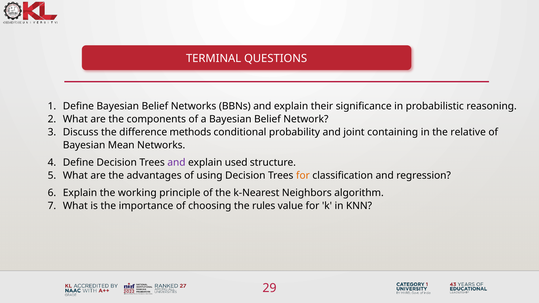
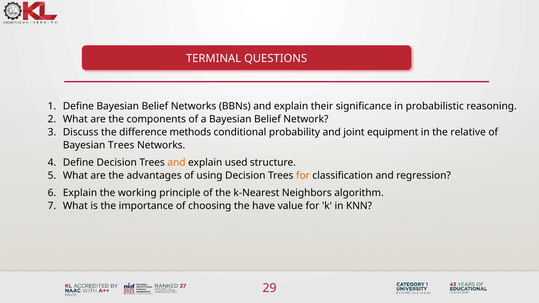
containing: containing -> equipment
Bayesian Mean: Mean -> Trees
and at (176, 163) colour: purple -> orange
rules: rules -> have
